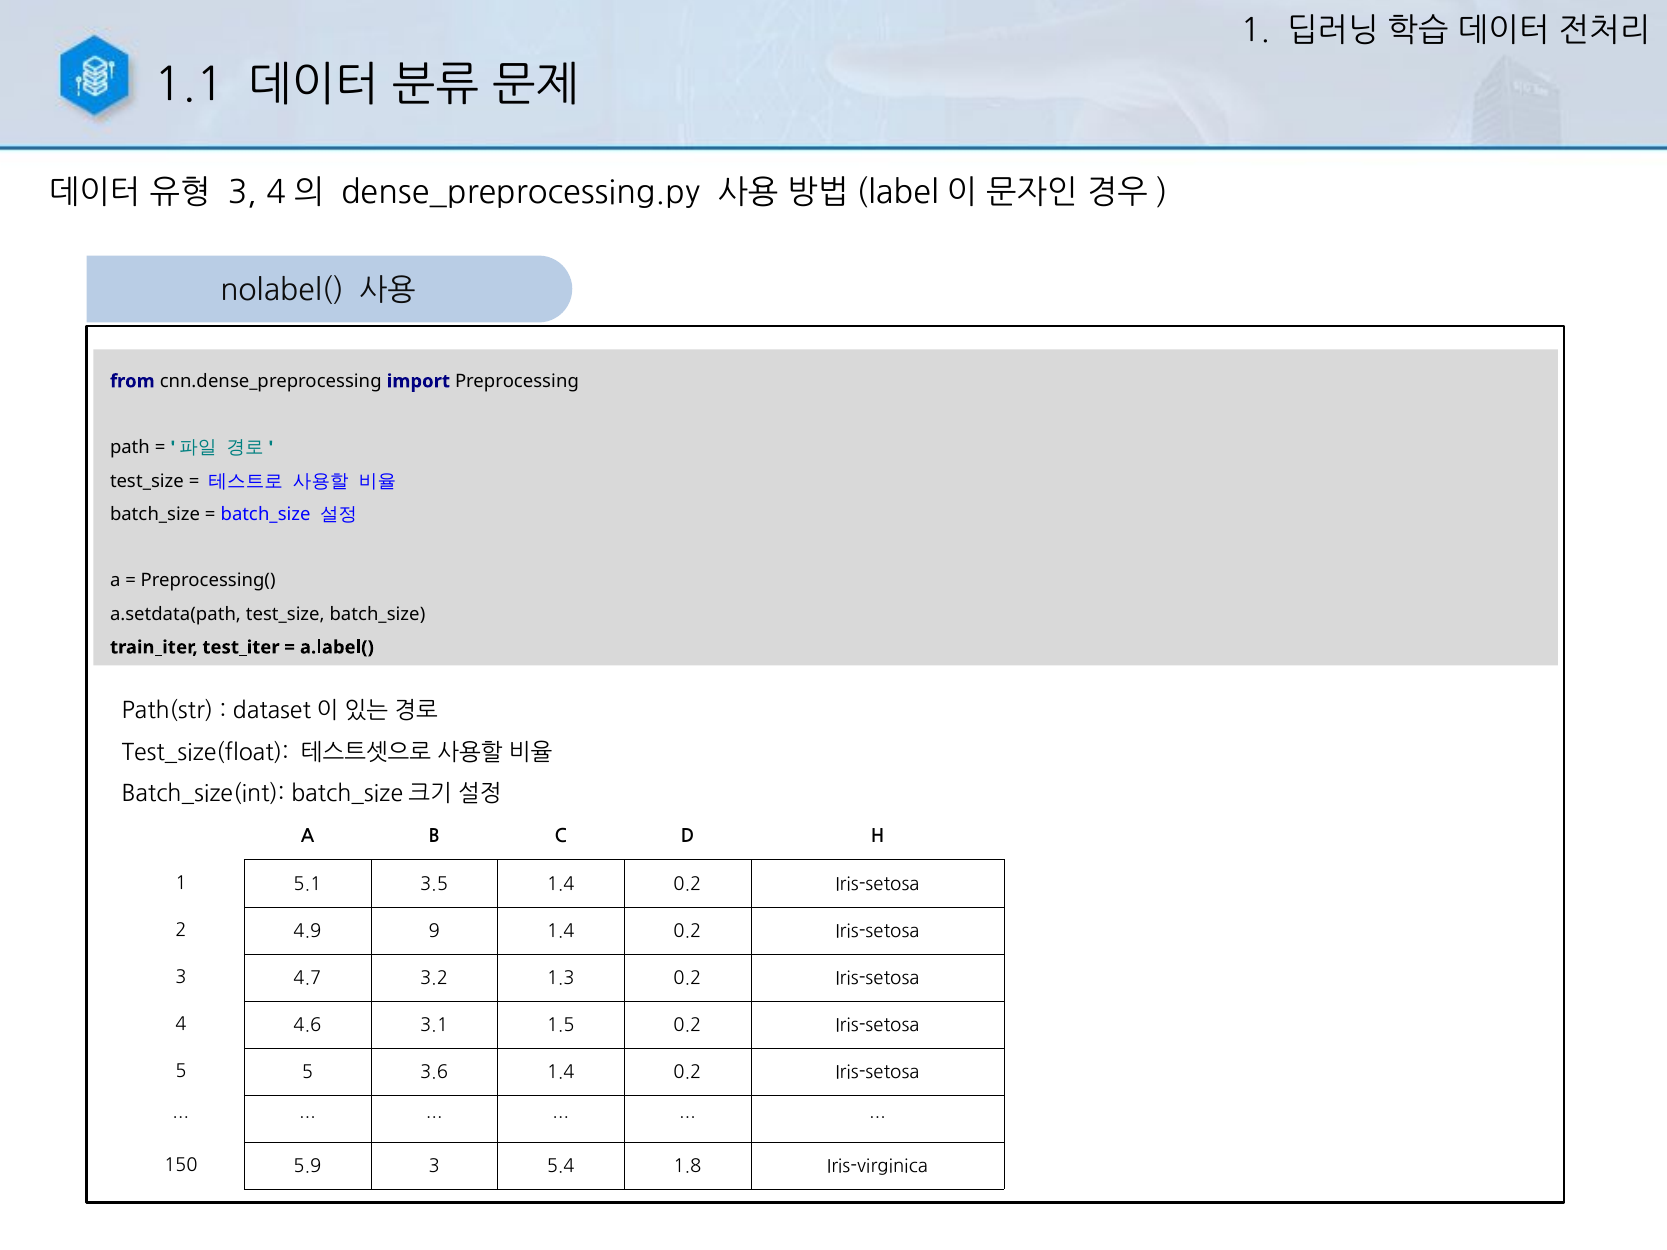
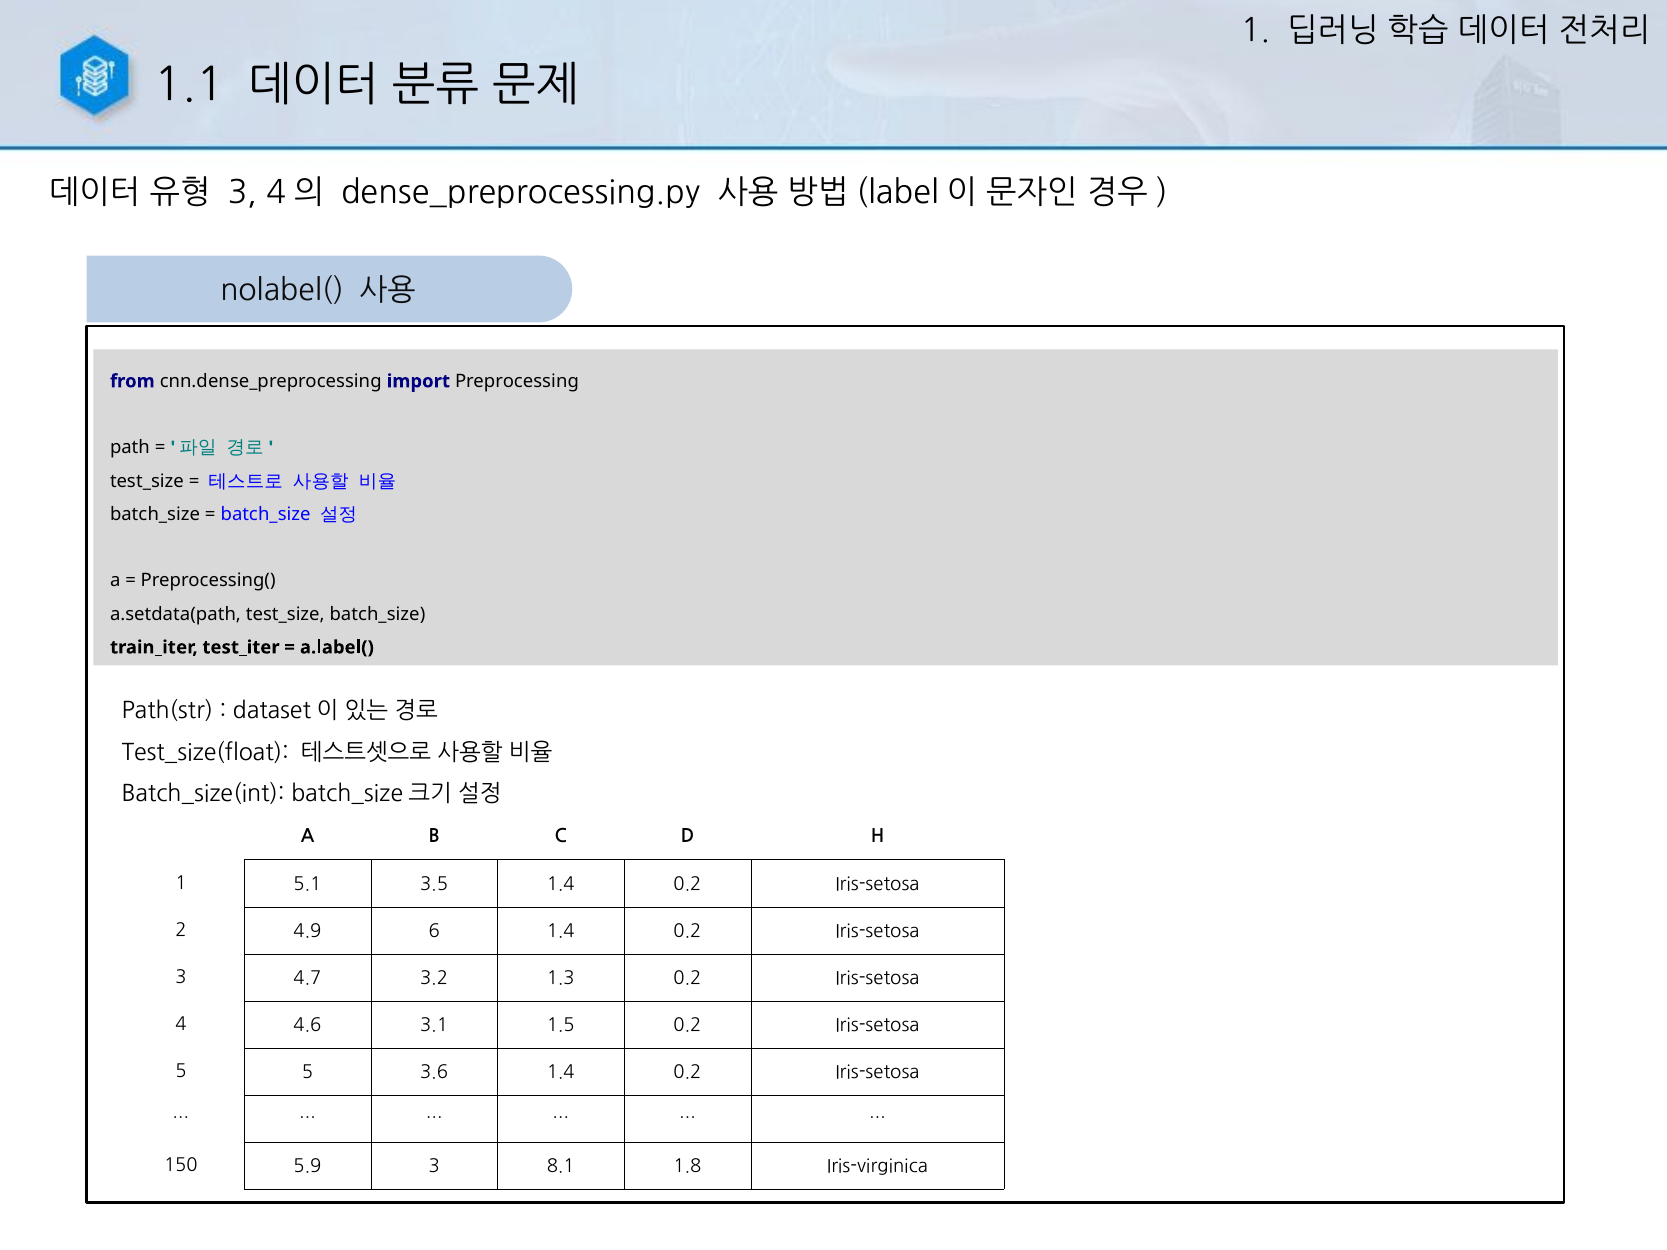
9: 9 -> 6
5.4: 5.4 -> 8.1
